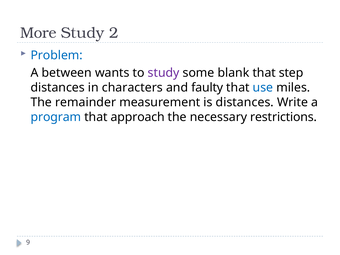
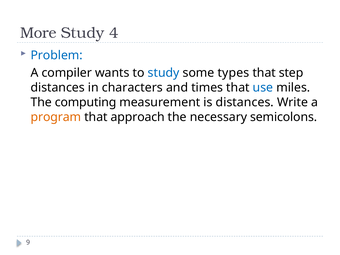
2: 2 -> 4
between: between -> compiler
study at (164, 73) colour: purple -> blue
blank: blank -> types
faulty: faulty -> times
remainder: remainder -> computing
program colour: blue -> orange
restrictions: restrictions -> semicolons
